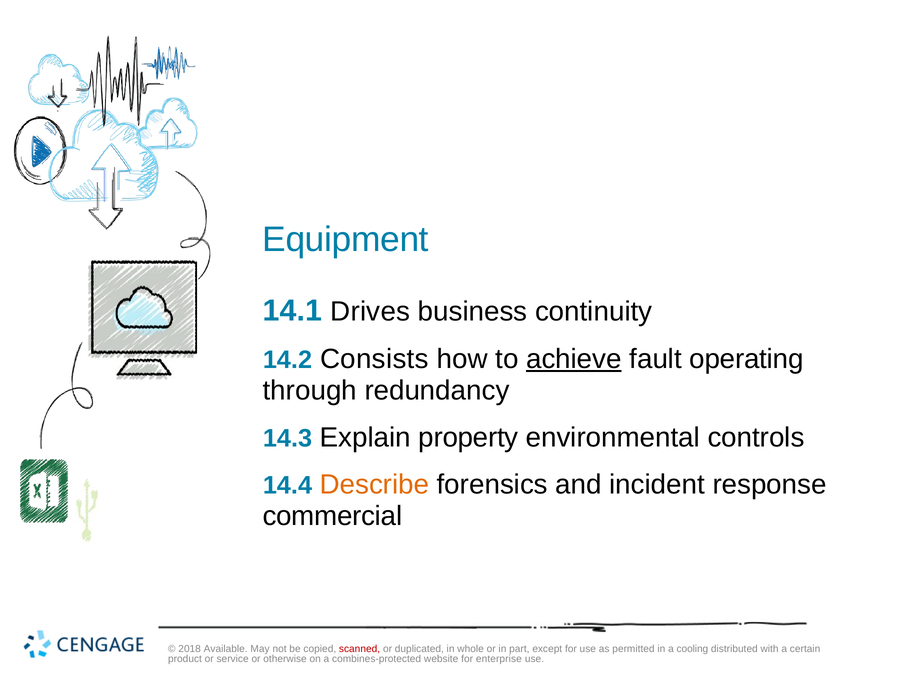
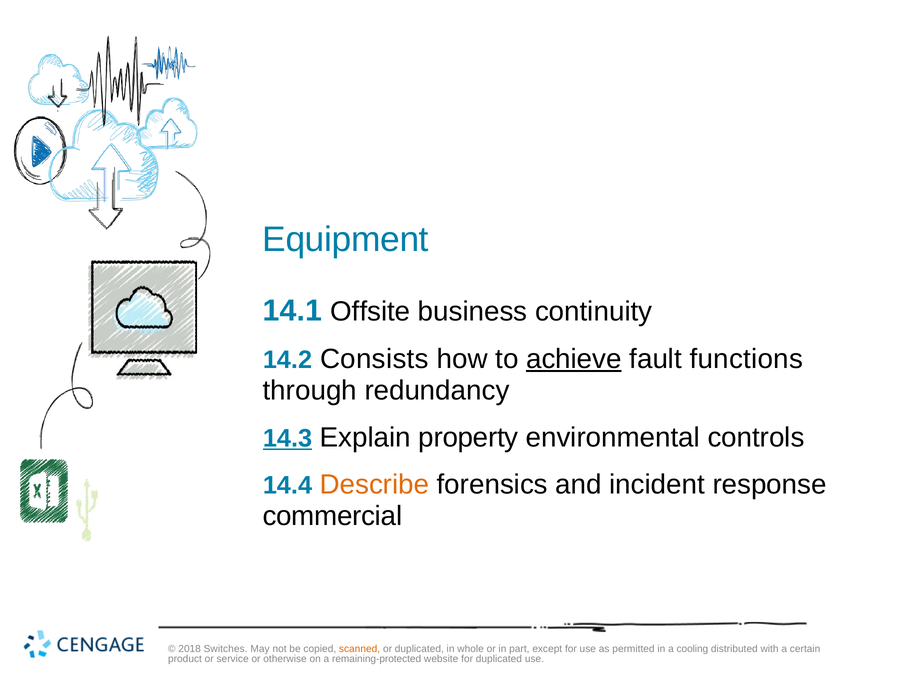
Drives: Drives -> Offsite
operating: operating -> functions
14.3 underline: none -> present
Available: Available -> Switches
scanned colour: red -> orange
combines-protected: combines-protected -> remaining-protected
for enterprise: enterprise -> duplicated
